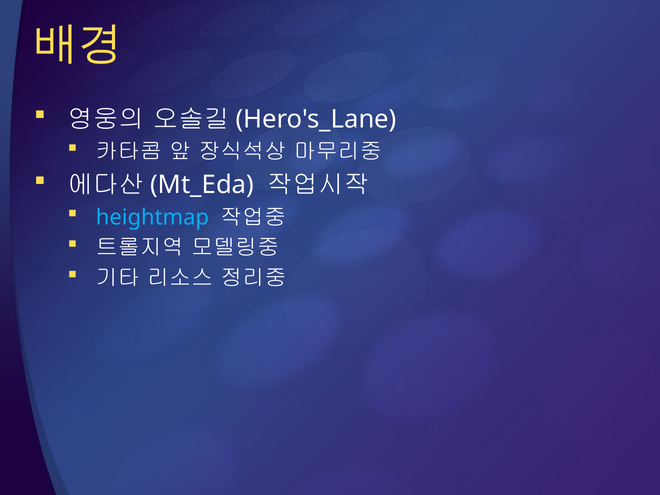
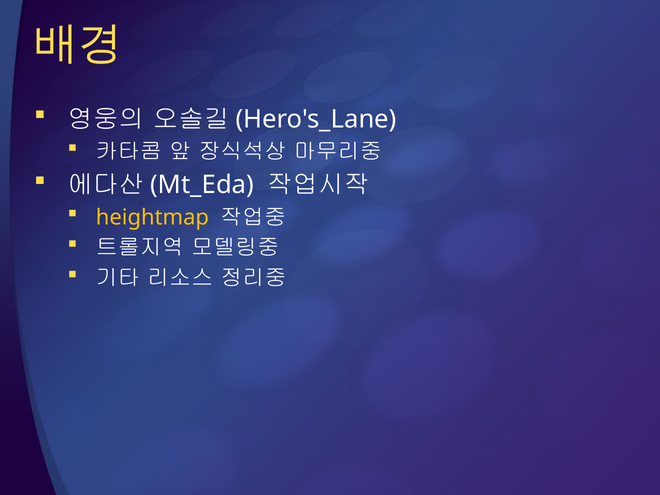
heightmap colour: light blue -> yellow
